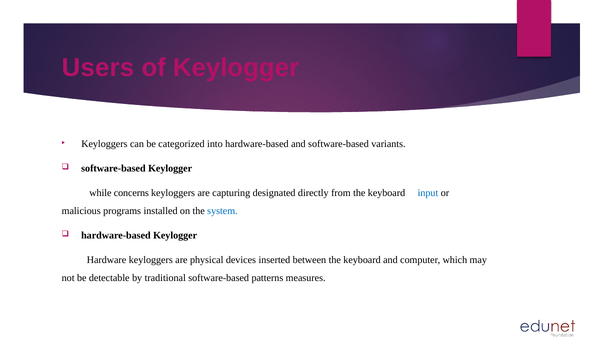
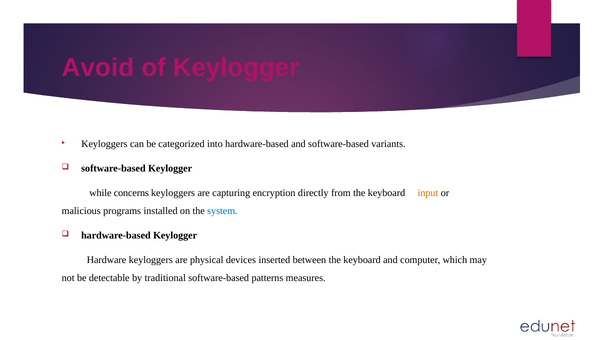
Users: Users -> Avoid
designated: designated -> encryption
input colour: blue -> orange
